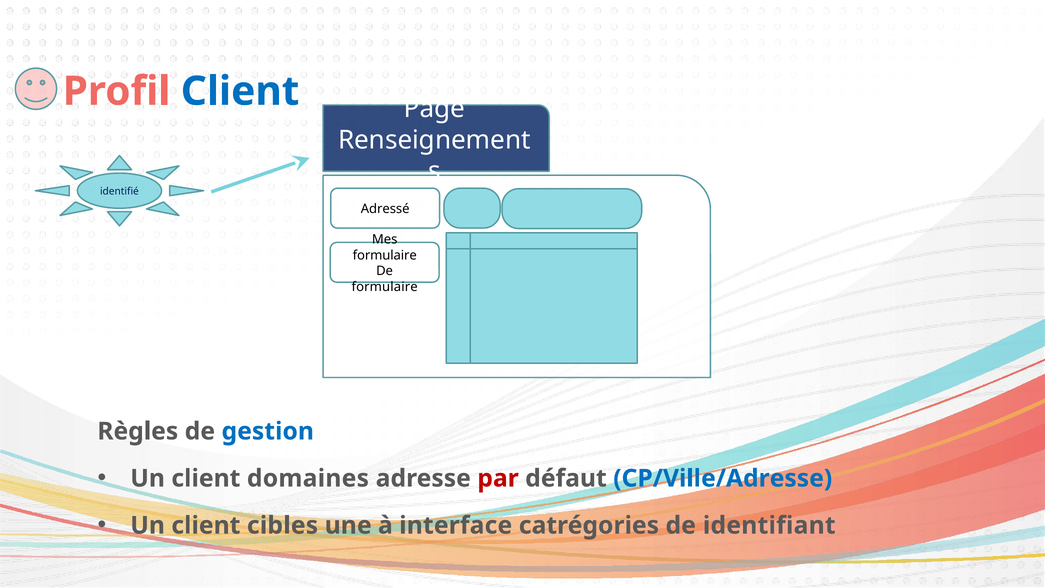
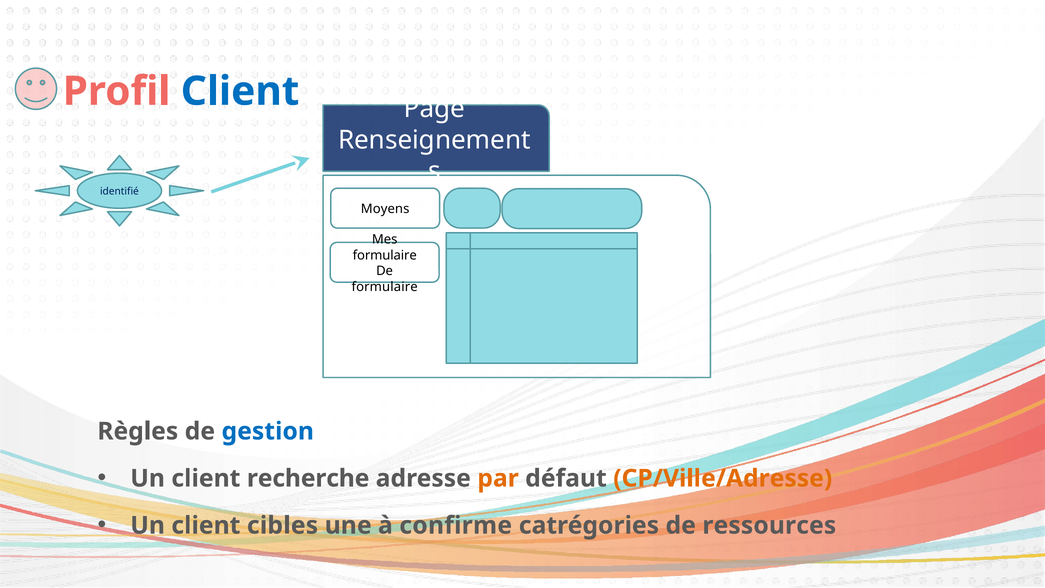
Adressé: Adressé -> Moyens
domaines: domaines -> recherche
par colour: red -> orange
CP/Ville/Adresse colour: blue -> orange
interface: interface -> confirme
identifiant: identifiant -> ressources
